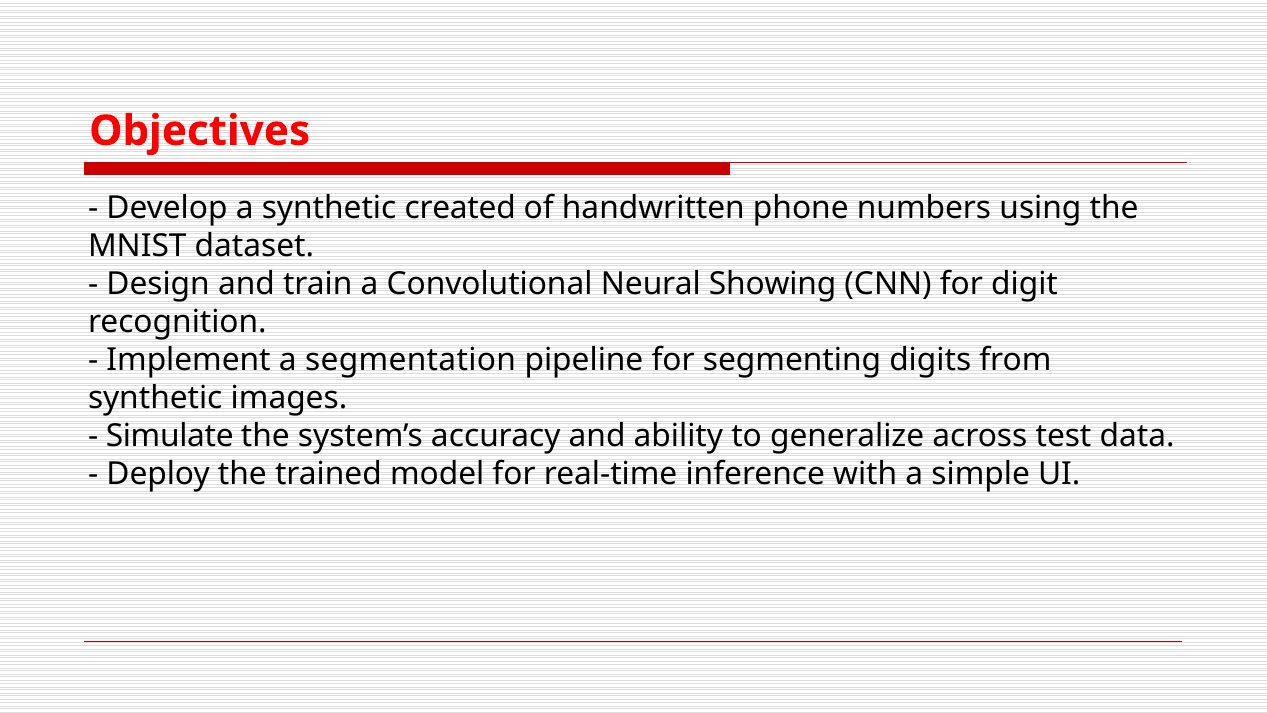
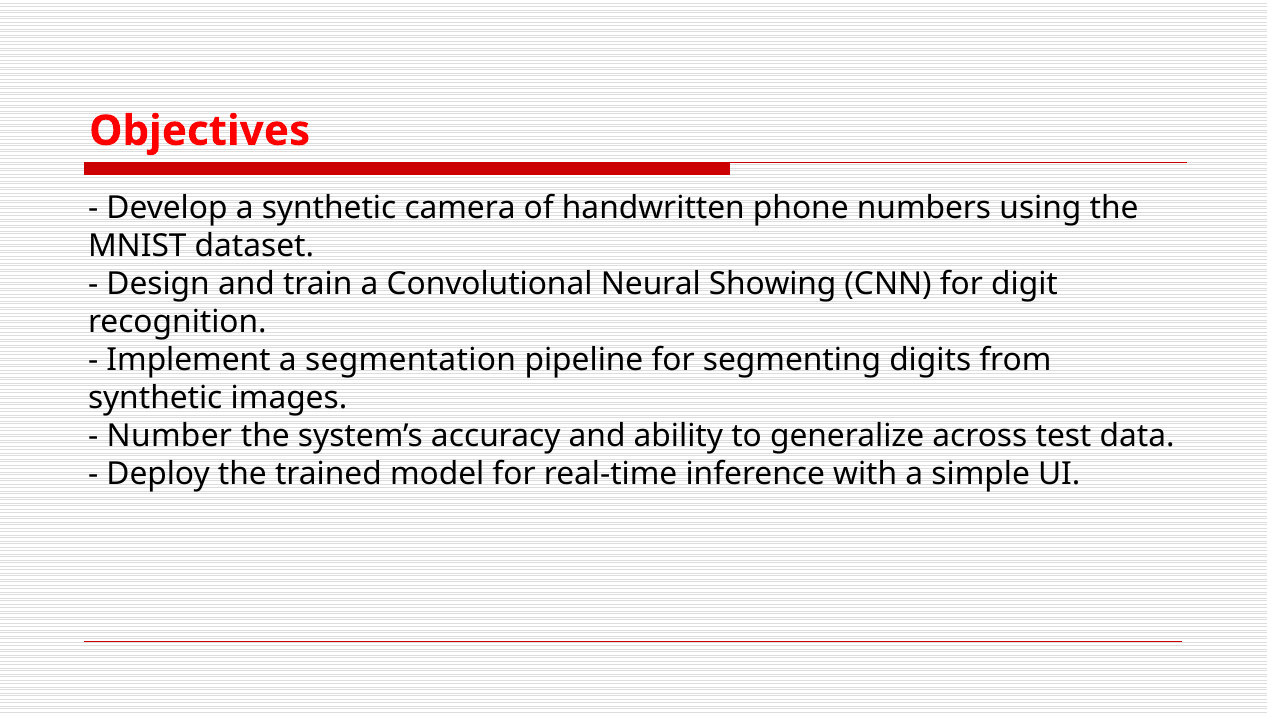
created: created -> camera
Simulate: Simulate -> Number
